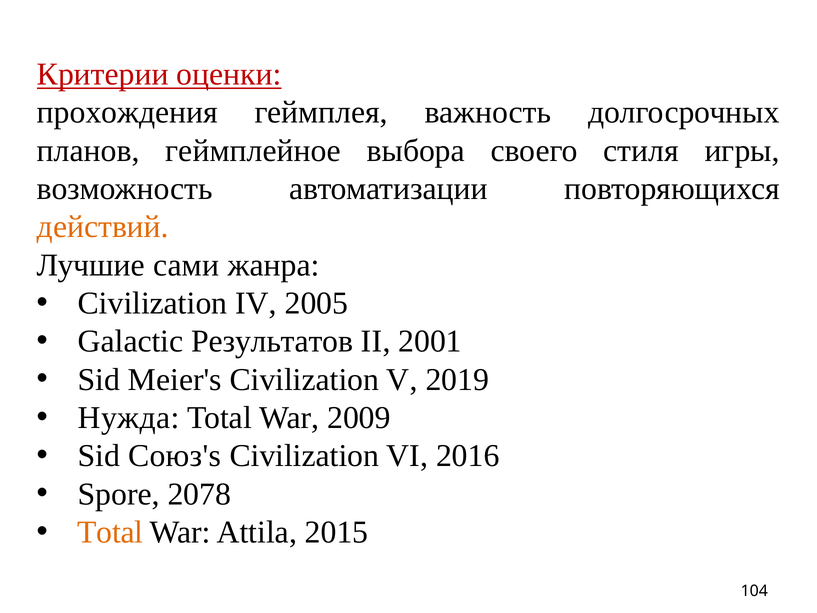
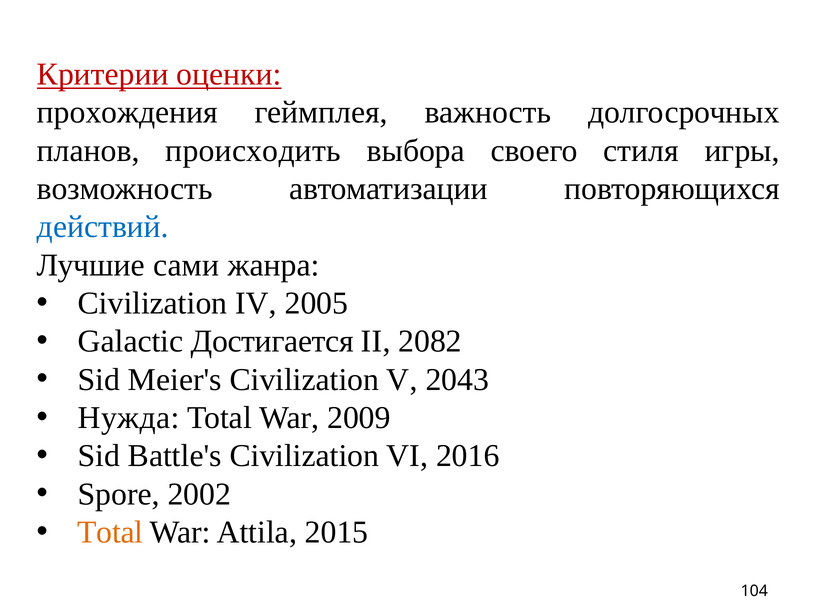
геймплейное: геймплейное -> происходить
действий colour: orange -> blue
Результатов: Результатов -> Достигается
2001: 2001 -> 2082
2019: 2019 -> 2043
Союз's: Союз's -> Battle's
2078: 2078 -> 2002
